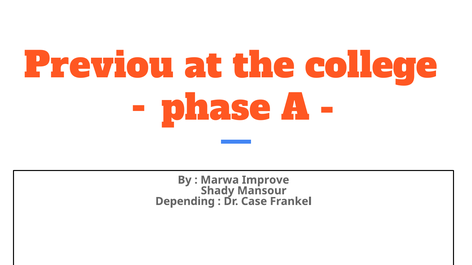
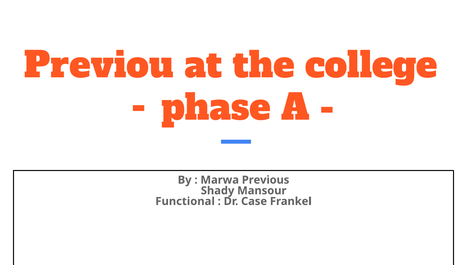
Improve: Improve -> Previous
Depending: Depending -> Functional
